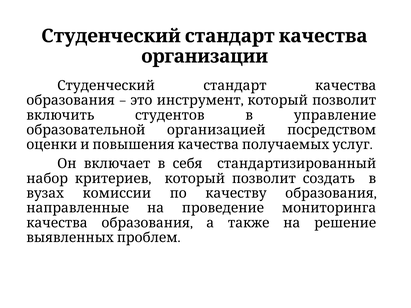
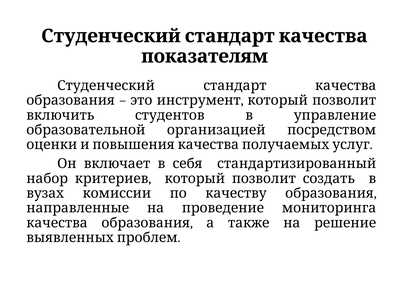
организации: организации -> показателям
